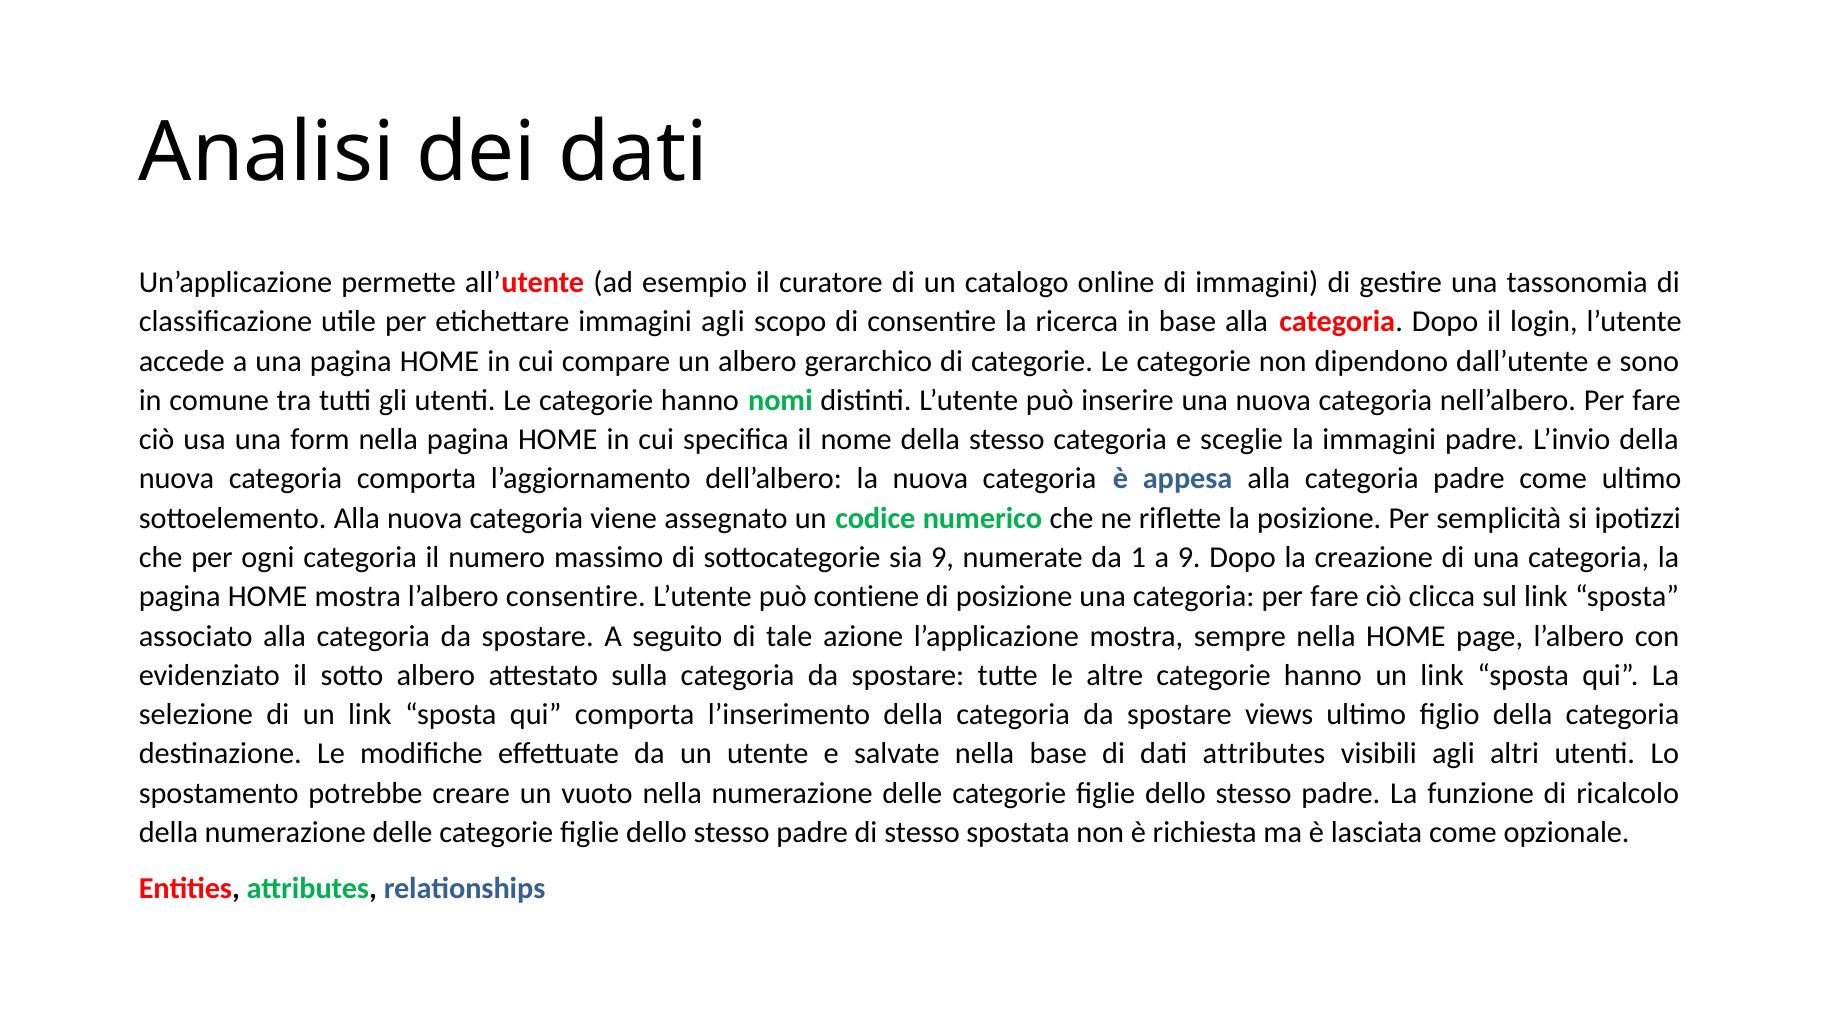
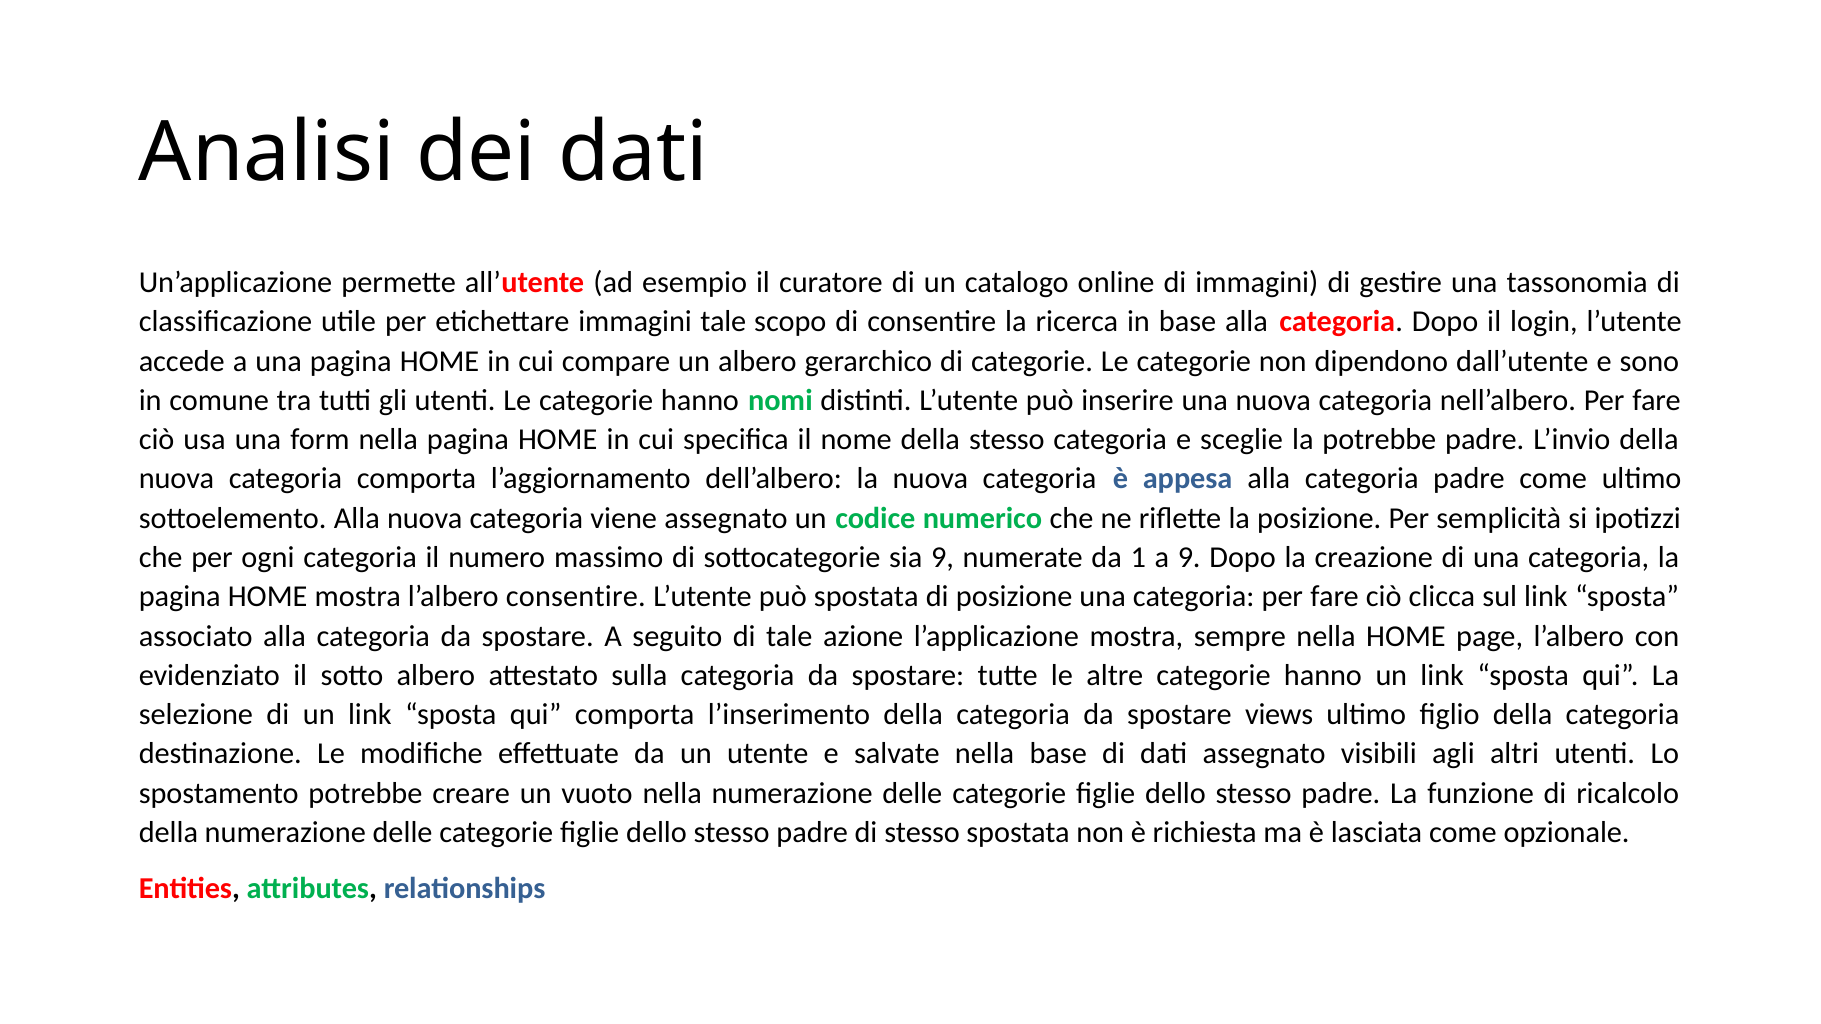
immagini agli: agli -> tale
la immagini: immagini -> potrebbe
può contiene: contiene -> spostata
dati attributes: attributes -> assegnato
